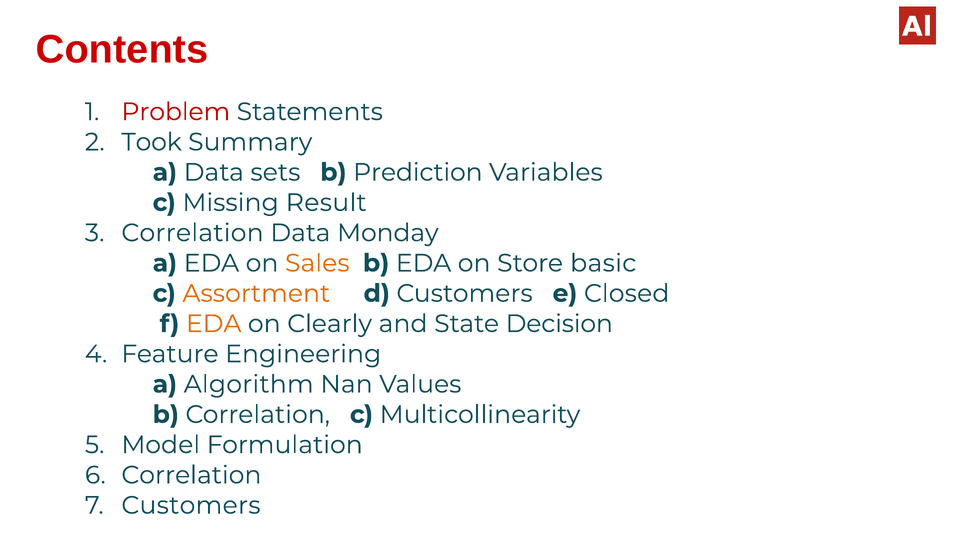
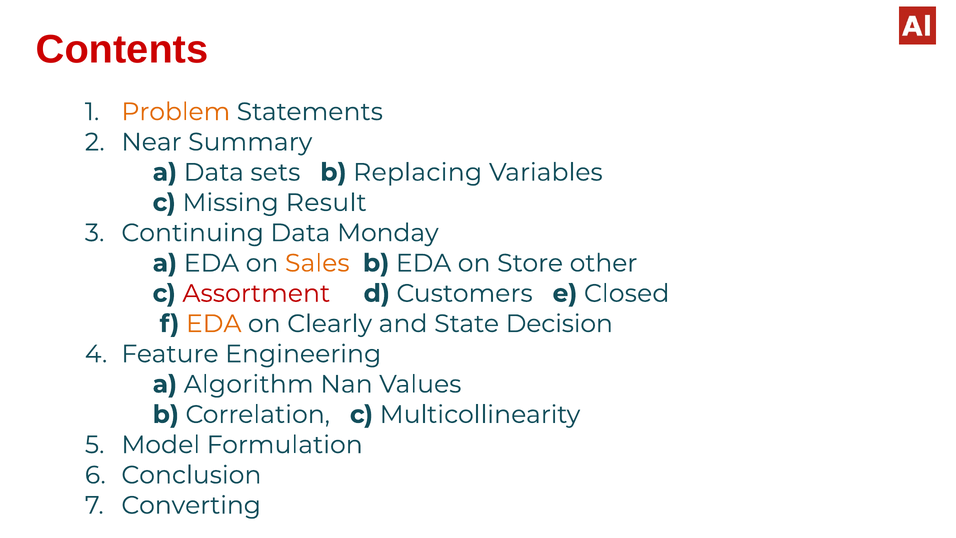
Problem colour: red -> orange
Took: Took -> Near
Prediction: Prediction -> Replacing
Correlation at (193, 233): Correlation -> Continuing
basic: basic -> other
Assortment colour: orange -> red
Correlation at (191, 475): Correlation -> Conclusion
Customers at (191, 505): Customers -> Converting
